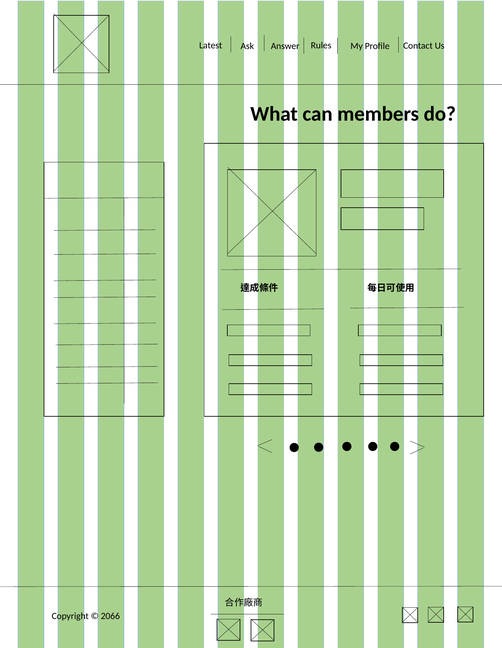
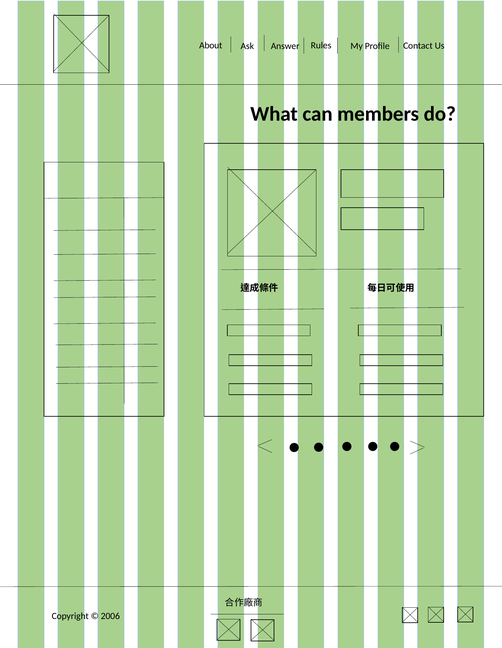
Latest: Latest -> About
2066: 2066 -> 2006
